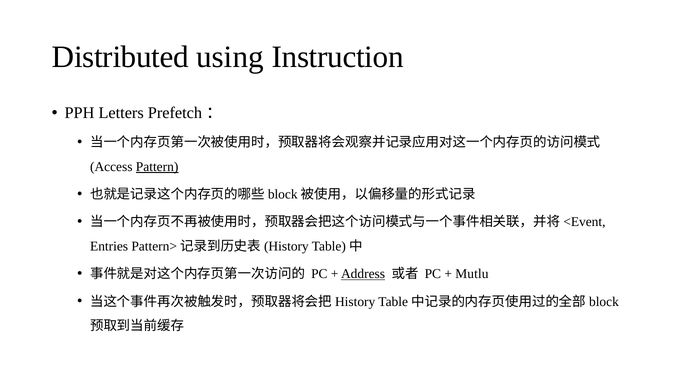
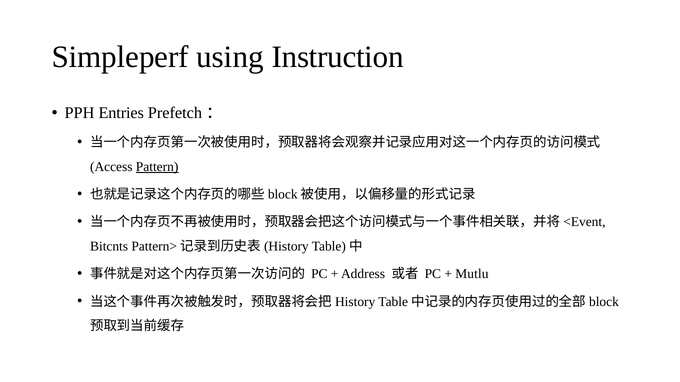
Distributed: Distributed -> Simpleperf
Letters: Letters -> Entries
Entries: Entries -> Bitcnts
Address underline: present -> none
